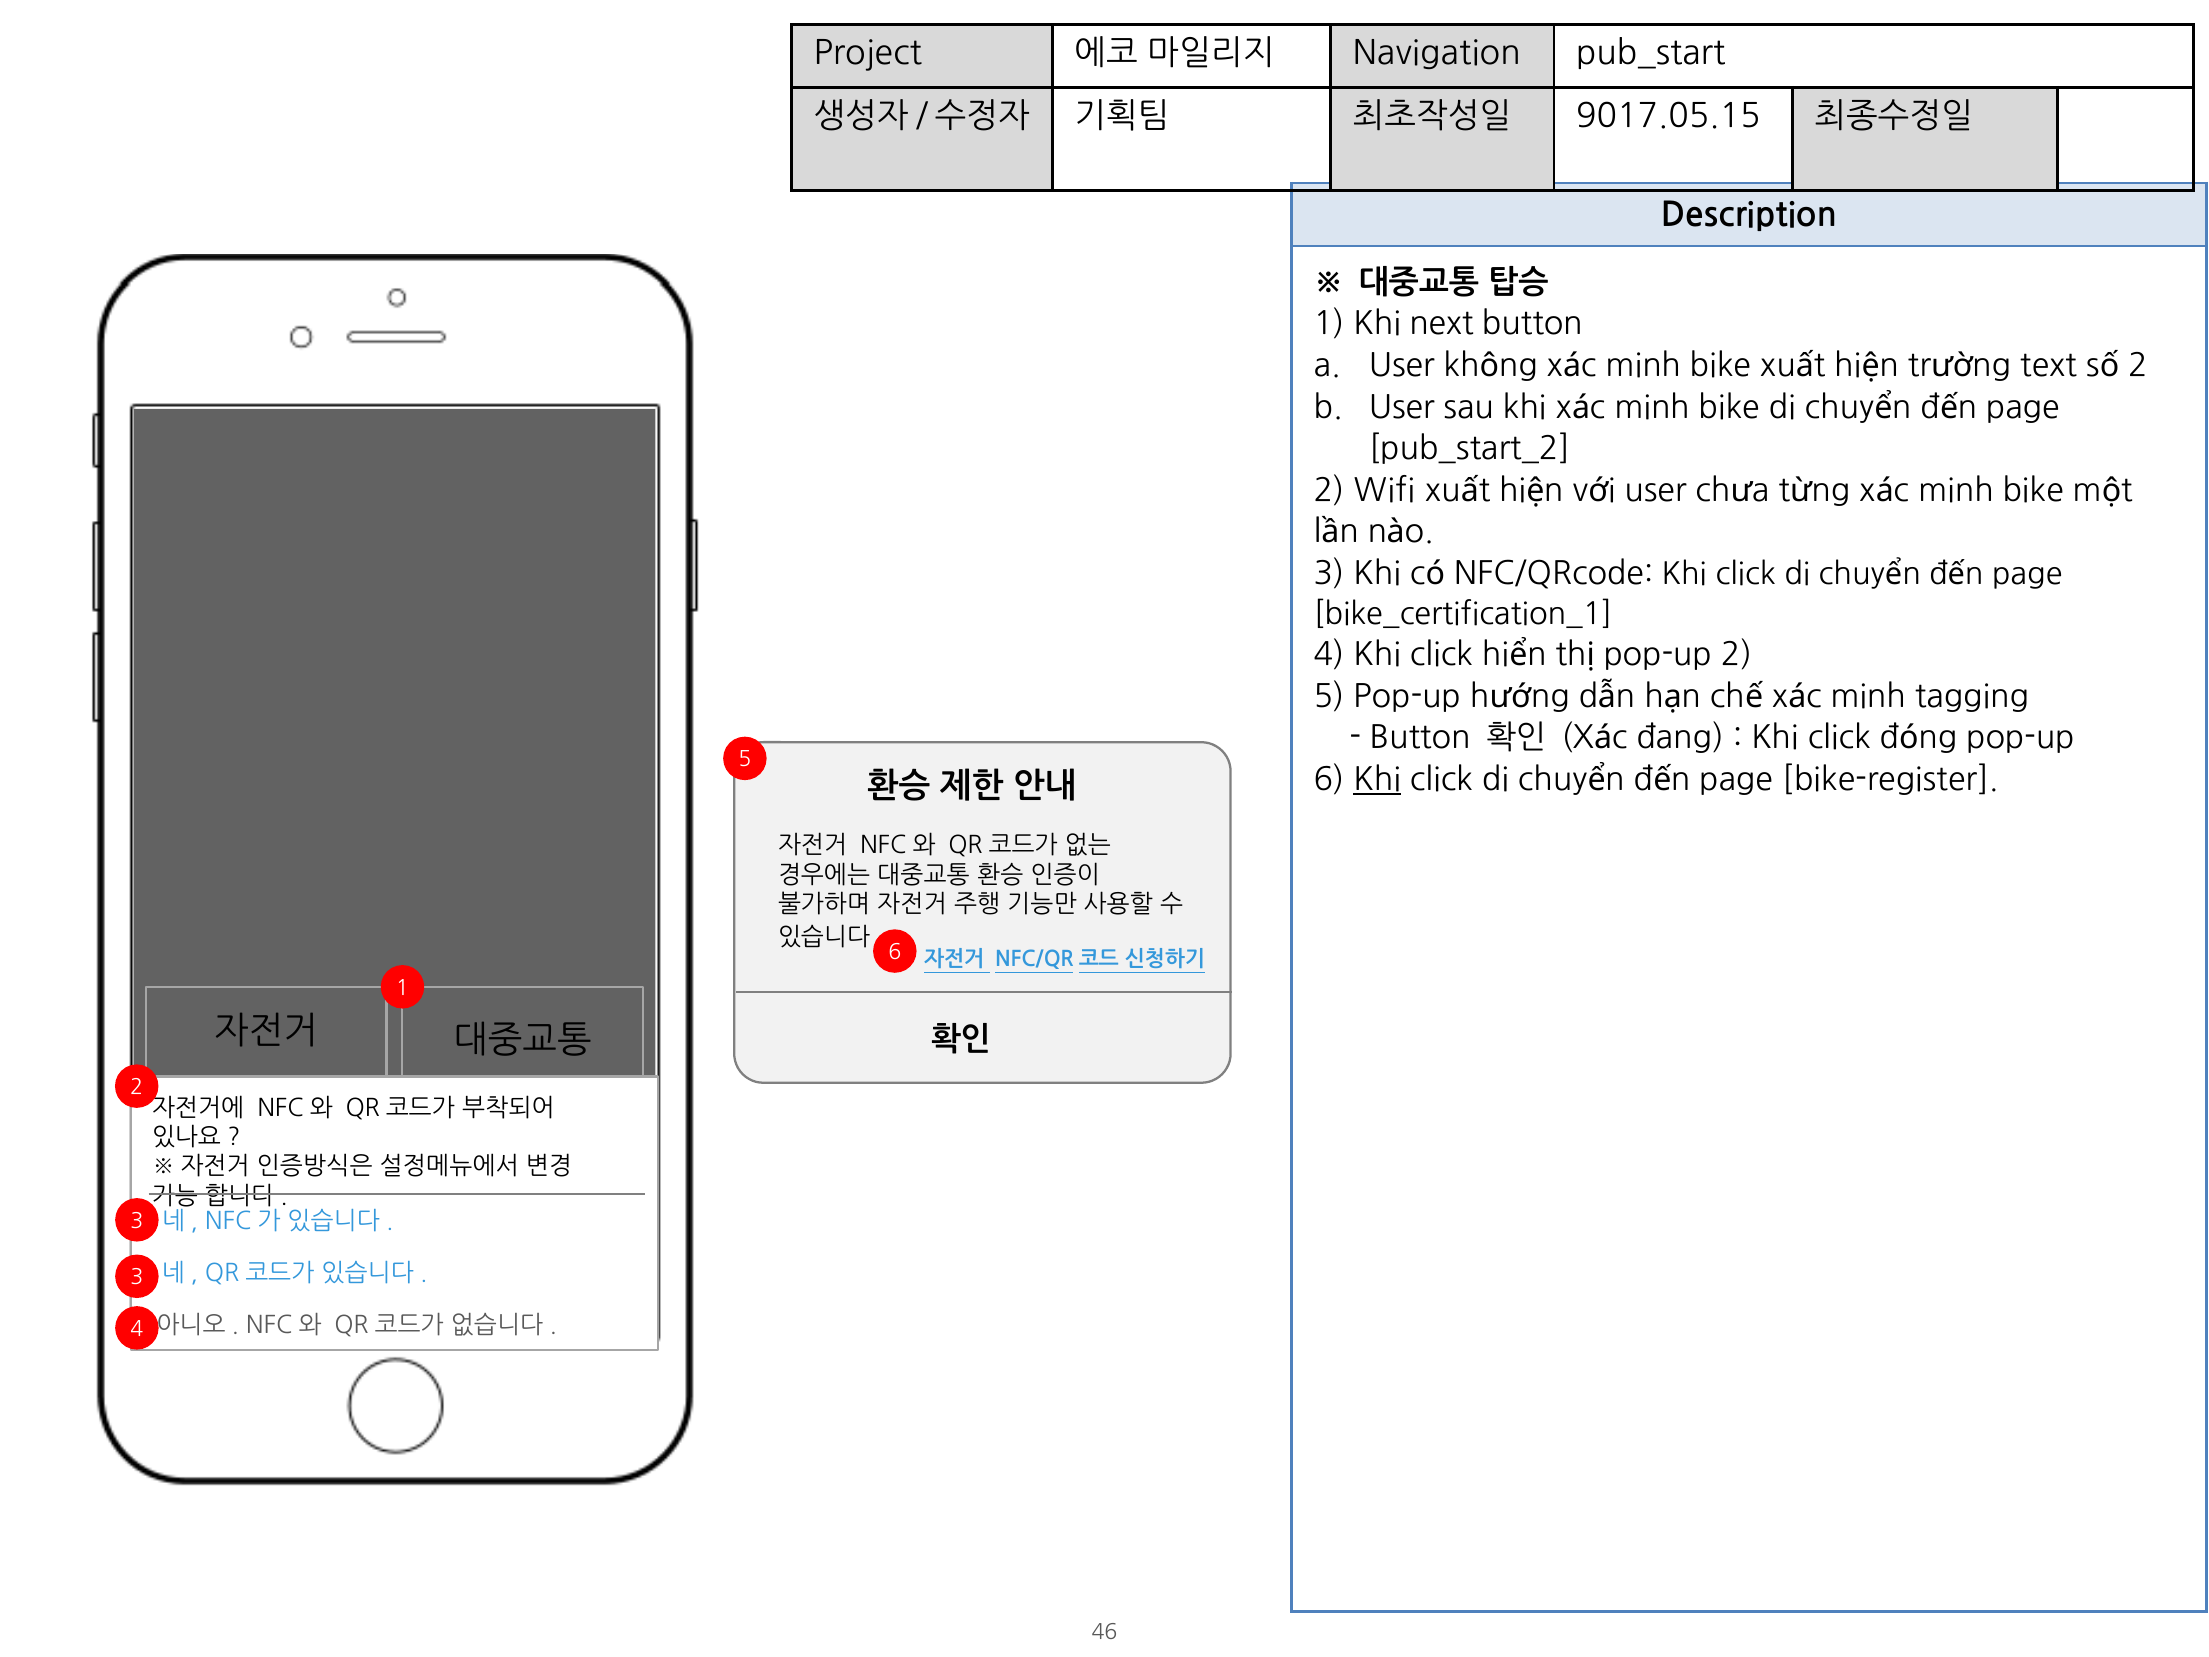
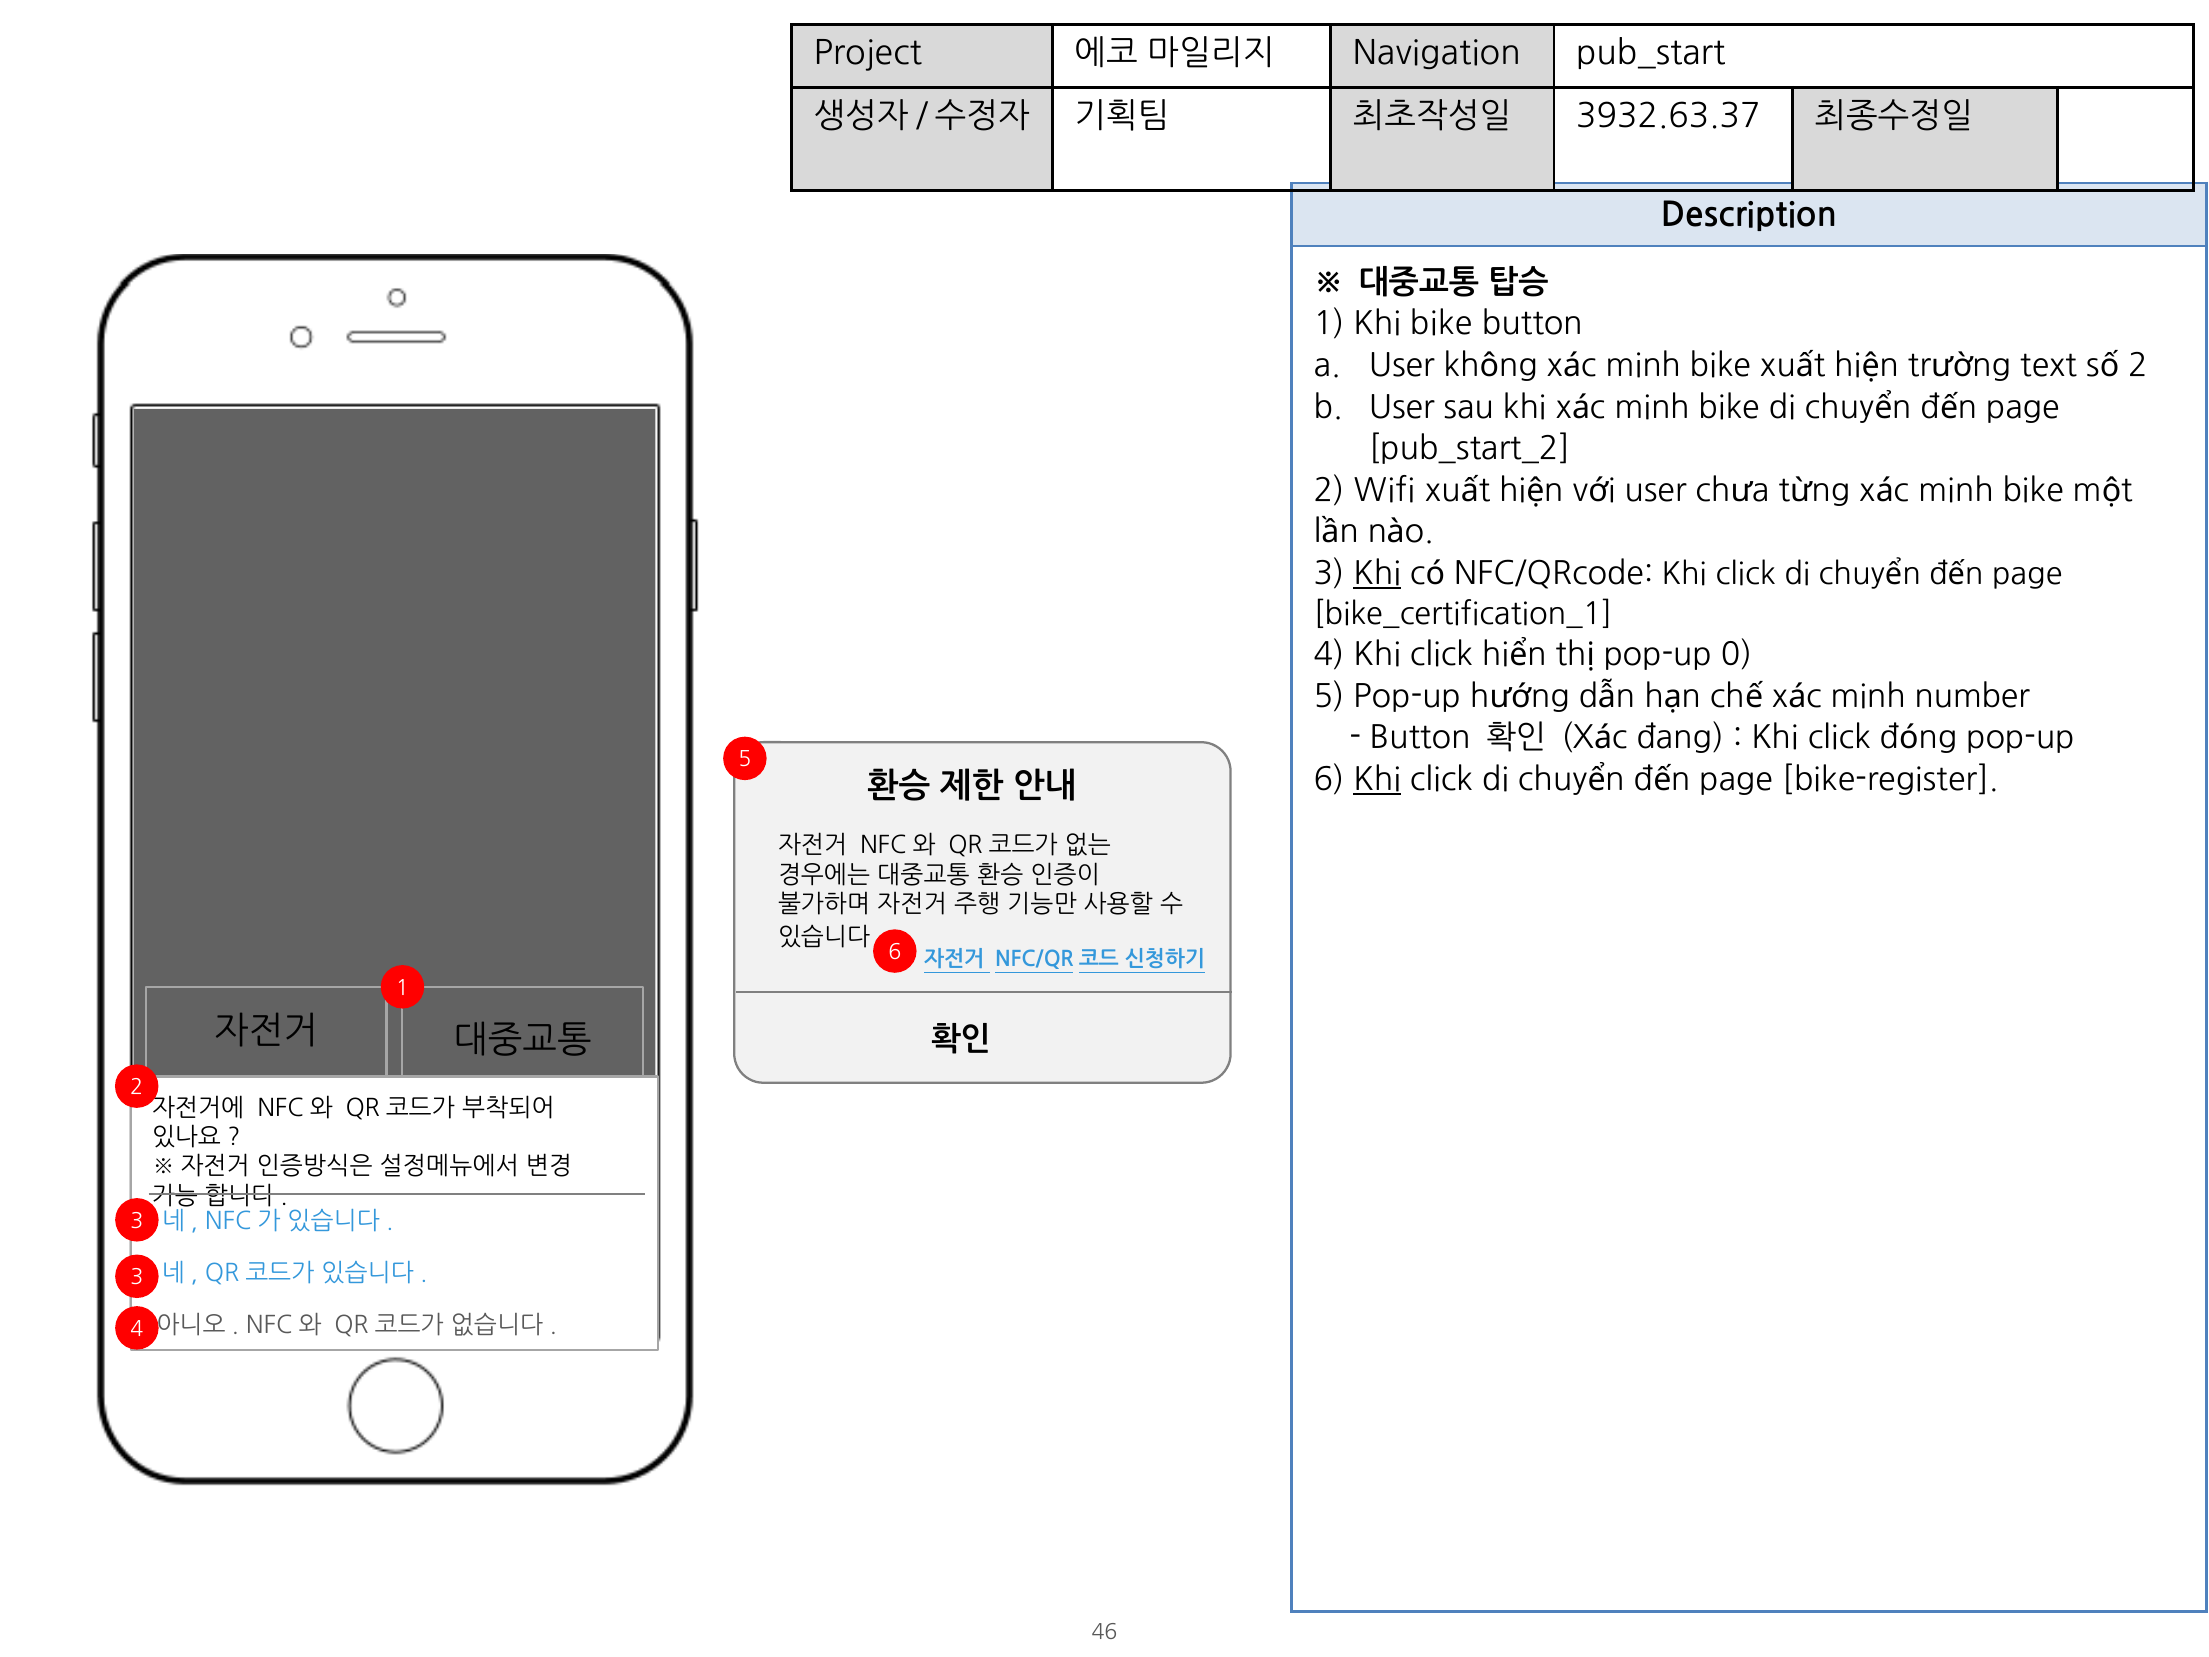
9017.05.15: 9017.05.15 -> 3932.63.37
Khi next: next -> bike
Khi at (1377, 574) underline: none -> present
pop-up 2: 2 -> 0
tagging: tagging -> number
